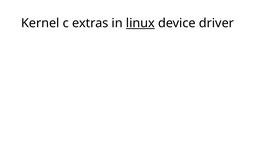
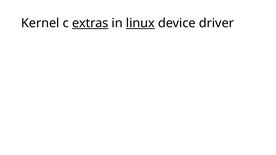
extras underline: none -> present
